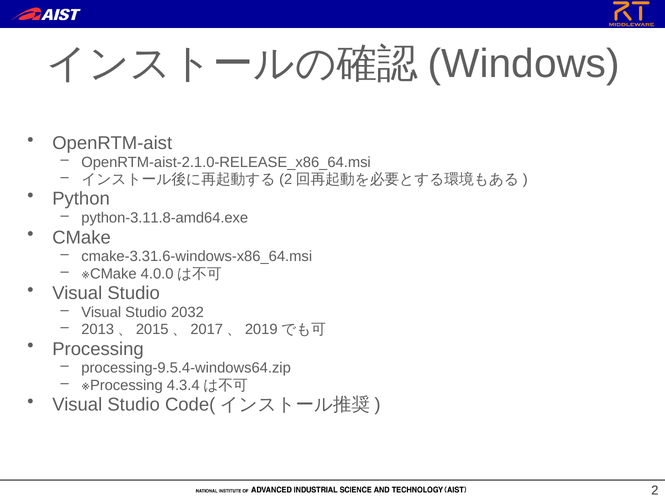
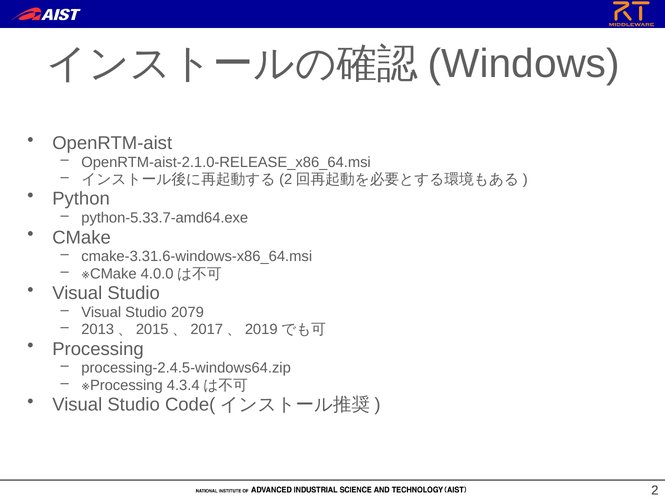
python-3.11.8-amd64.exe: python-3.11.8-amd64.exe -> python-5.33.7-amd64.exe
2032: 2032 -> 2079
processing-9.5.4-windows64.zip: processing-9.5.4-windows64.zip -> processing-2.4.5-windows64.zip
